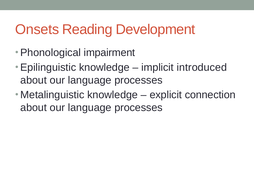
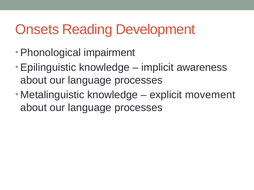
introduced: introduced -> awareness
connection: connection -> movement
